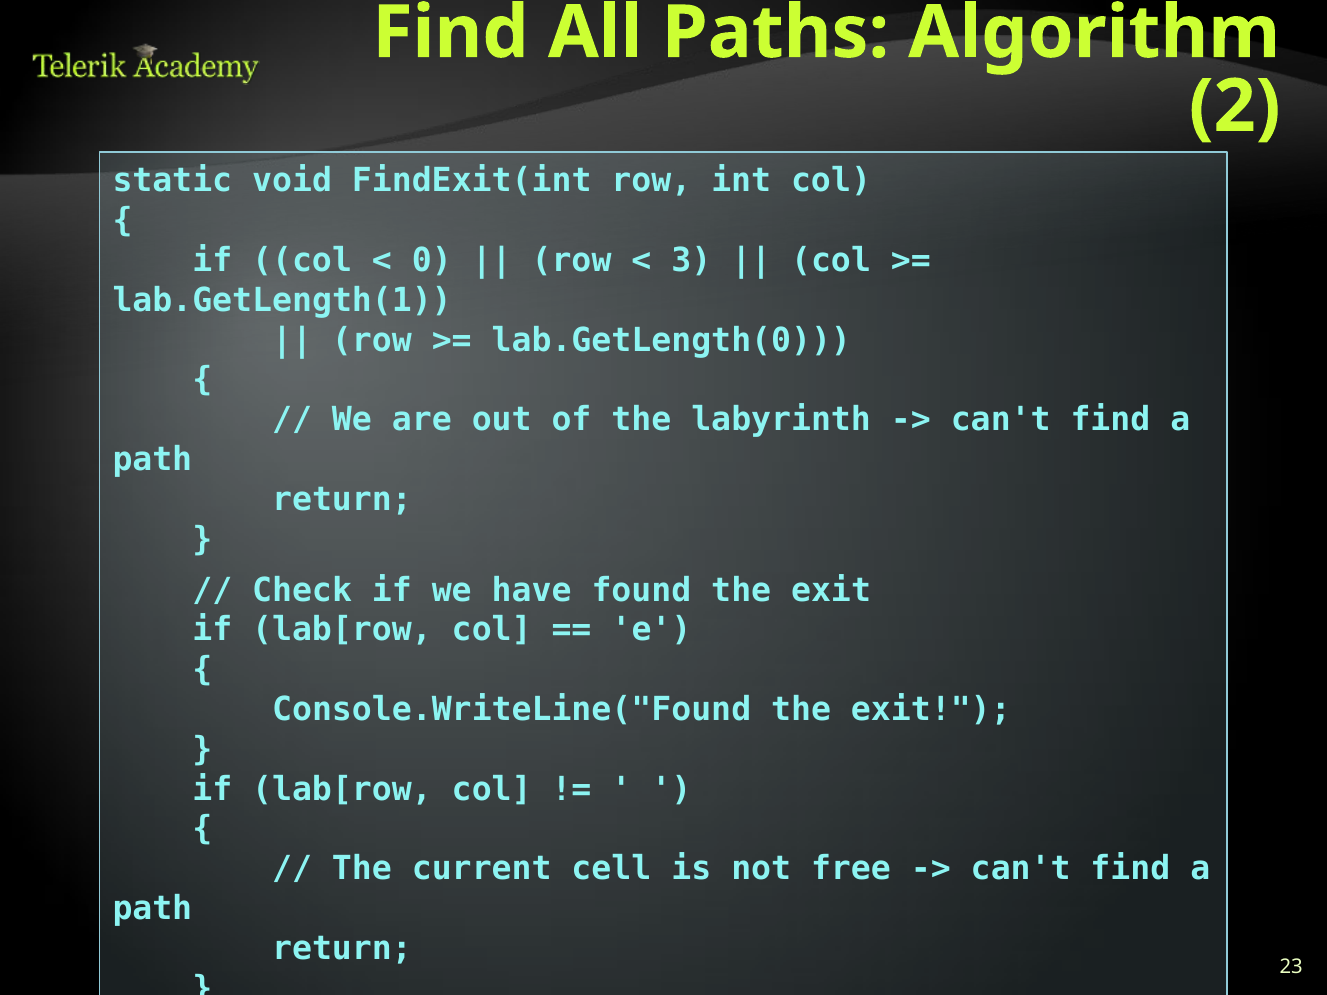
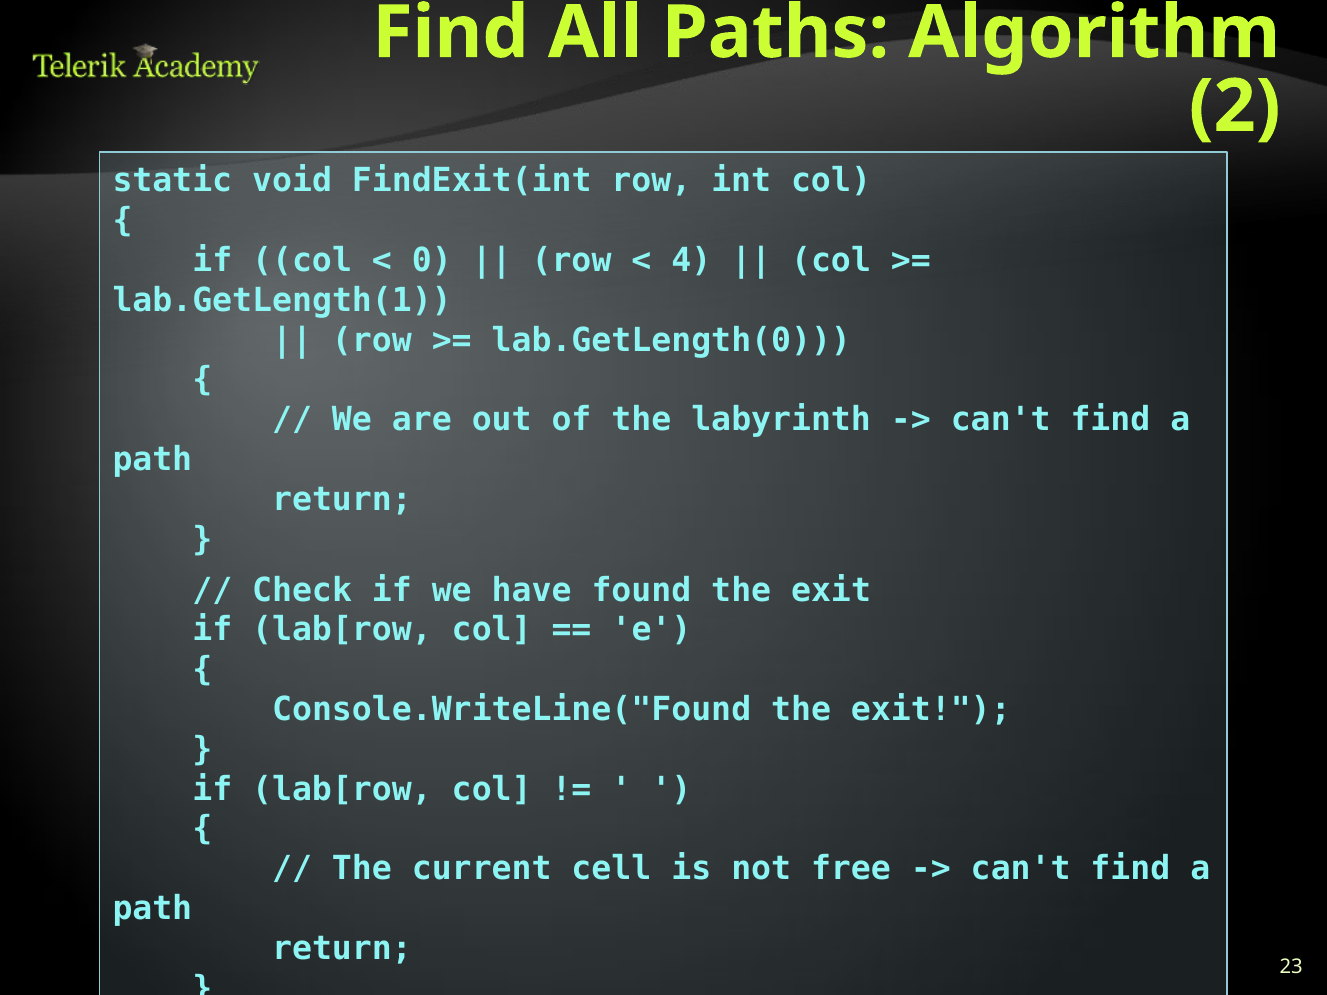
3: 3 -> 4
